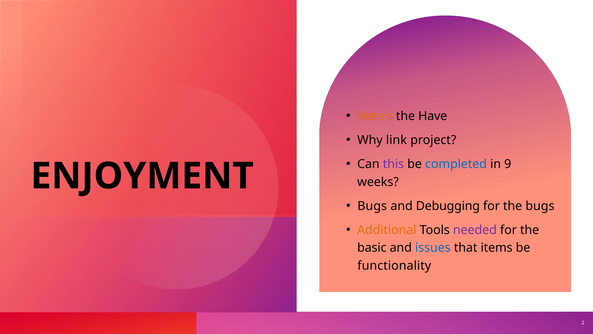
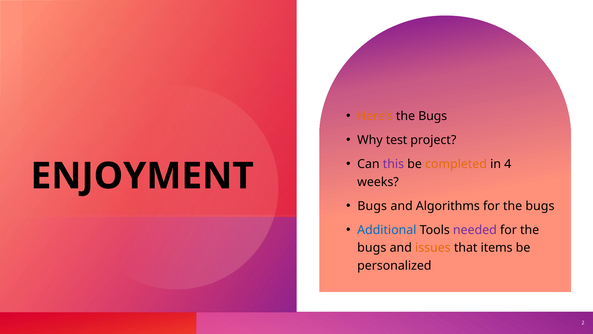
Have at (433, 116): Have -> Bugs
link: link -> test
completed colour: blue -> orange
9: 9 -> 4
Debugging: Debugging -> Algorithms
Additional colour: orange -> blue
basic at (372, 248): basic -> bugs
issues colour: blue -> orange
functionality: functionality -> personalized
